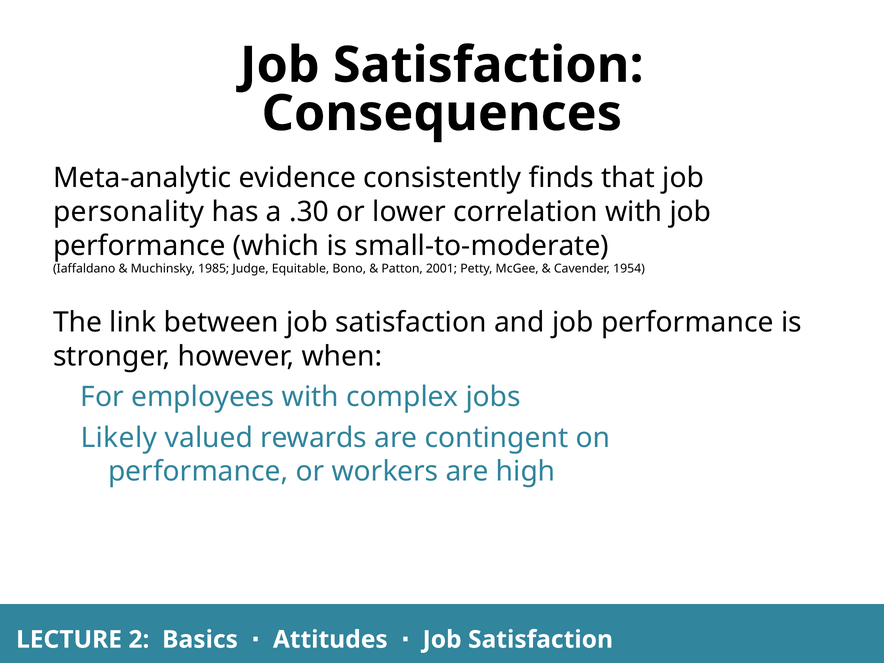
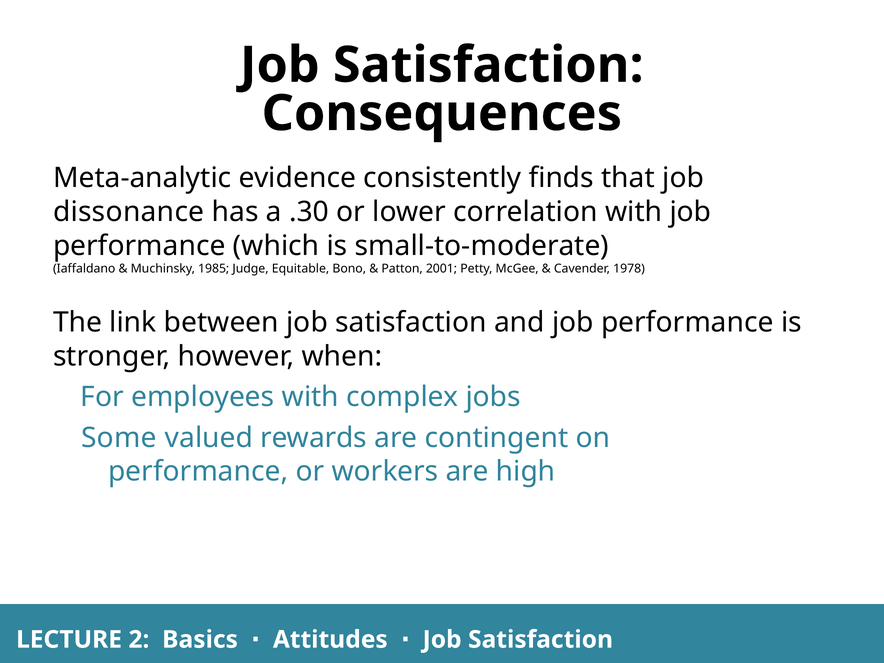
personality: personality -> dissonance
1954: 1954 -> 1978
Likely: Likely -> Some
